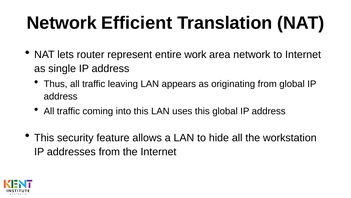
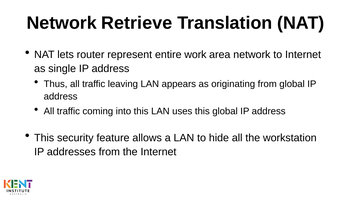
Efficient: Efficient -> Retrieve
